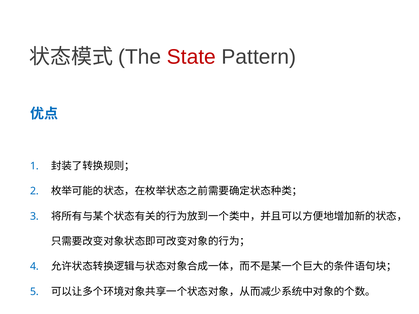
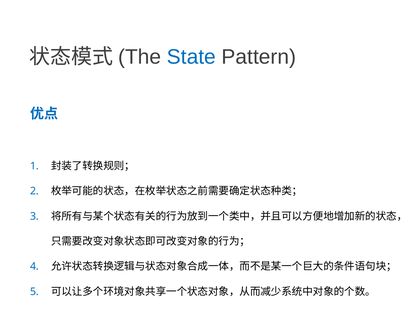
State colour: red -> blue
